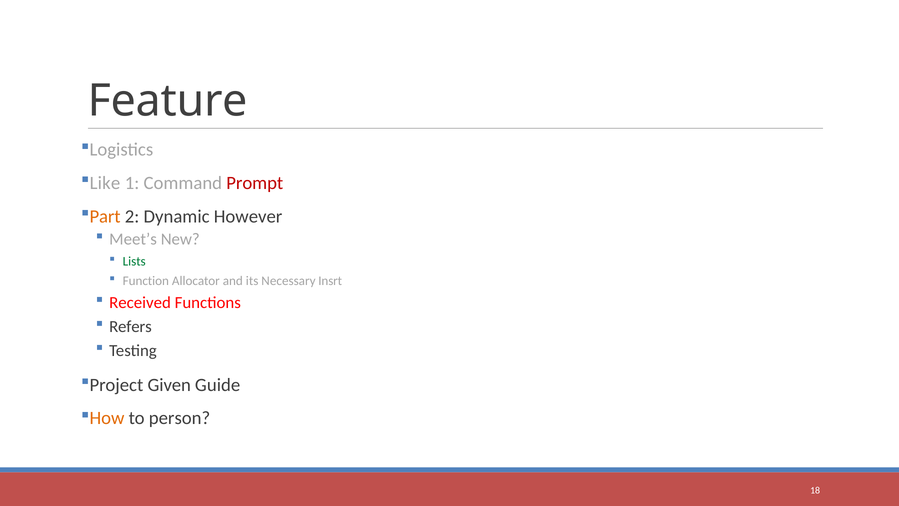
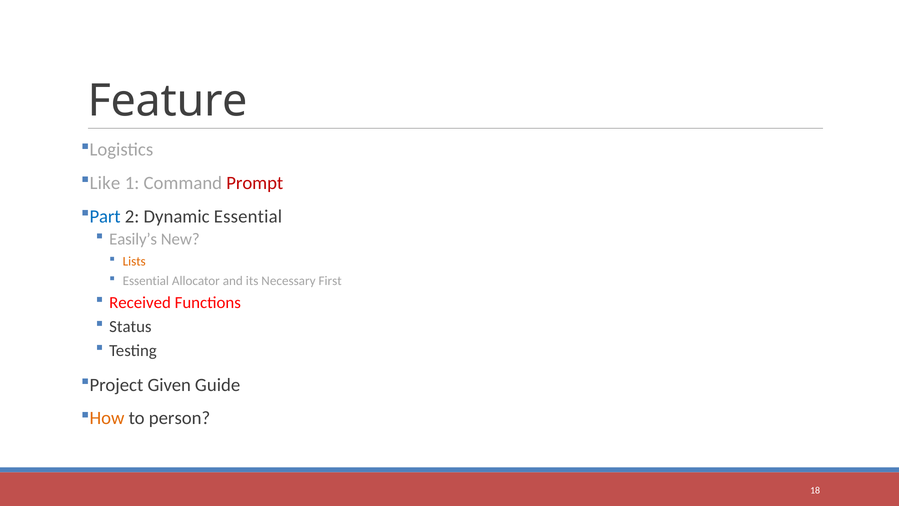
Part colour: orange -> blue
Dynamic However: However -> Essential
Meet’s: Meet’s -> Easily’s
Lists colour: green -> orange
Function at (146, 281): Function -> Essential
Insrt: Insrt -> First
Refers: Refers -> Status
